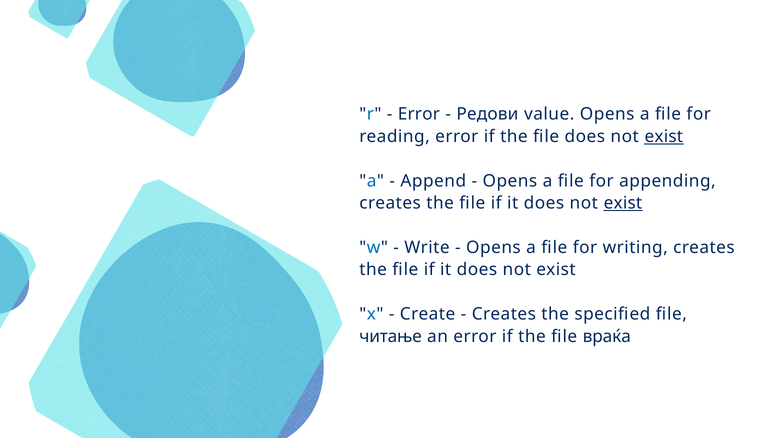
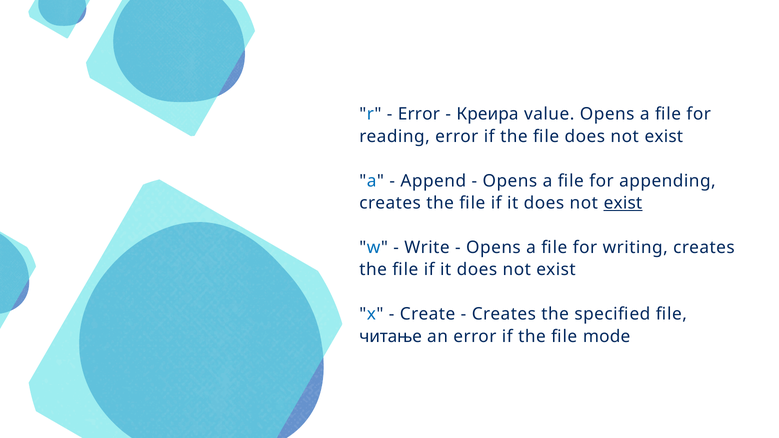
Редови: Редови -> Креира
exist at (664, 136) underline: present -> none
враќа: враќа -> mode
